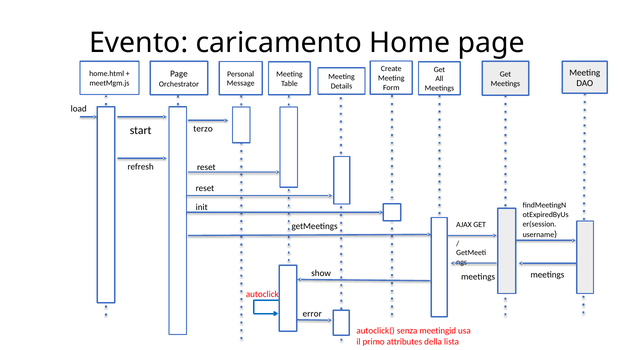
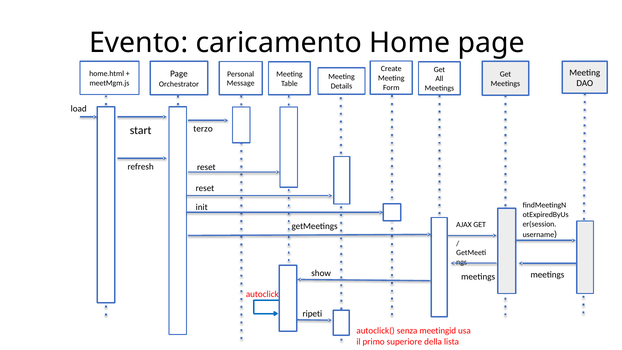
error: error -> ripeti
attributes: attributes -> superiore
